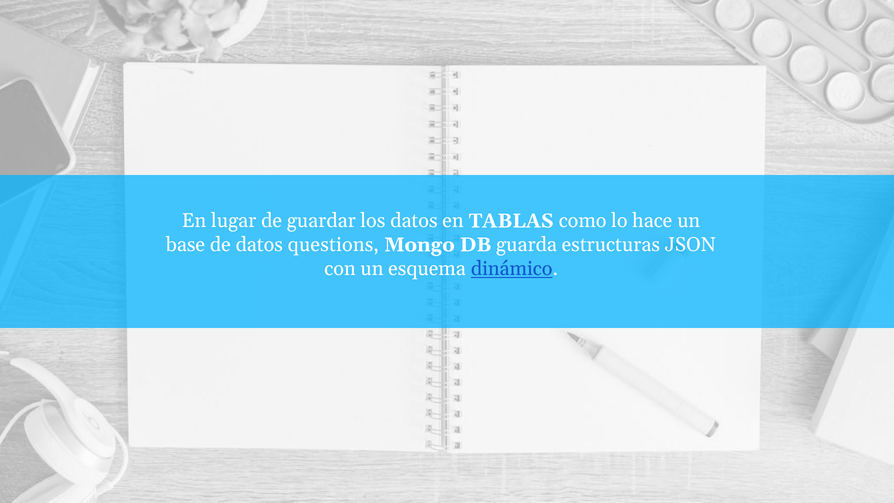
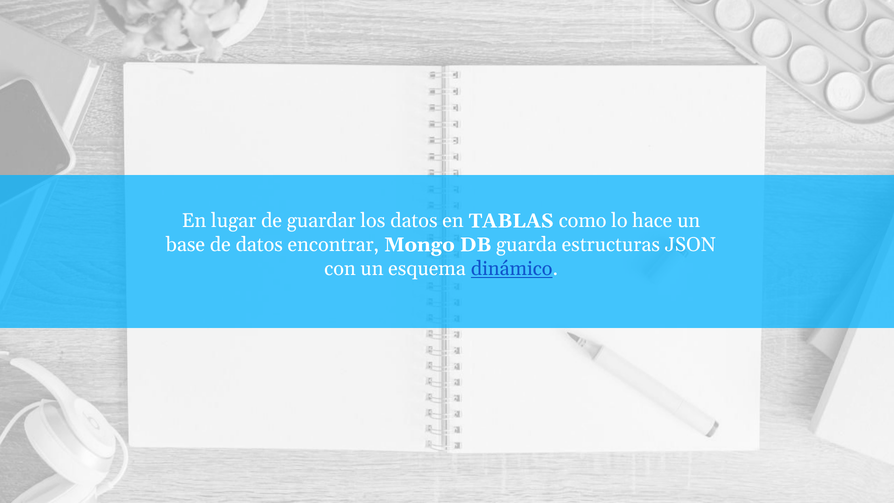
questions: questions -> encontrar
